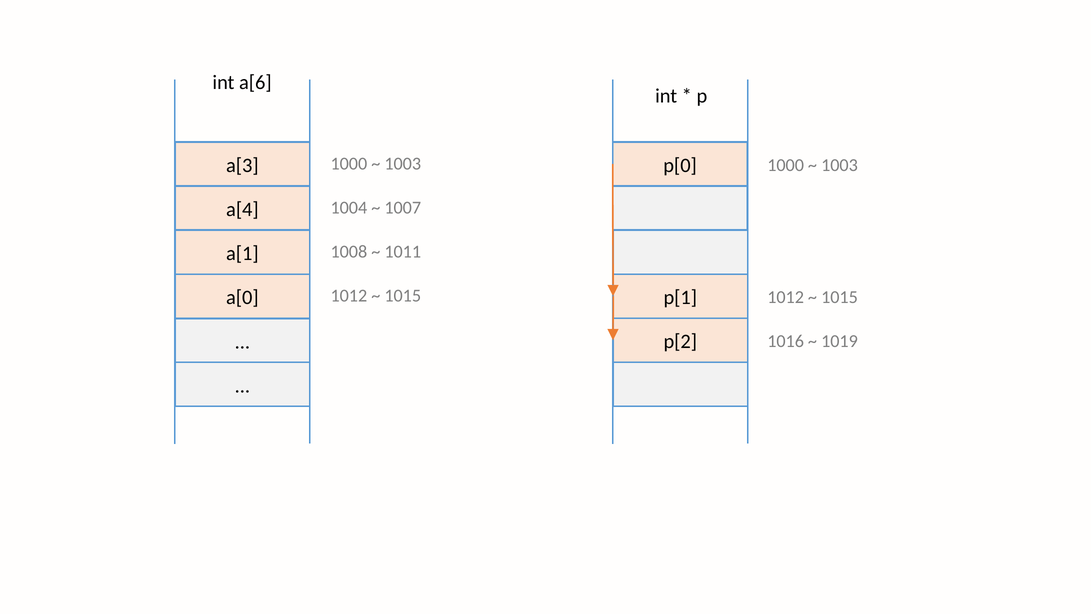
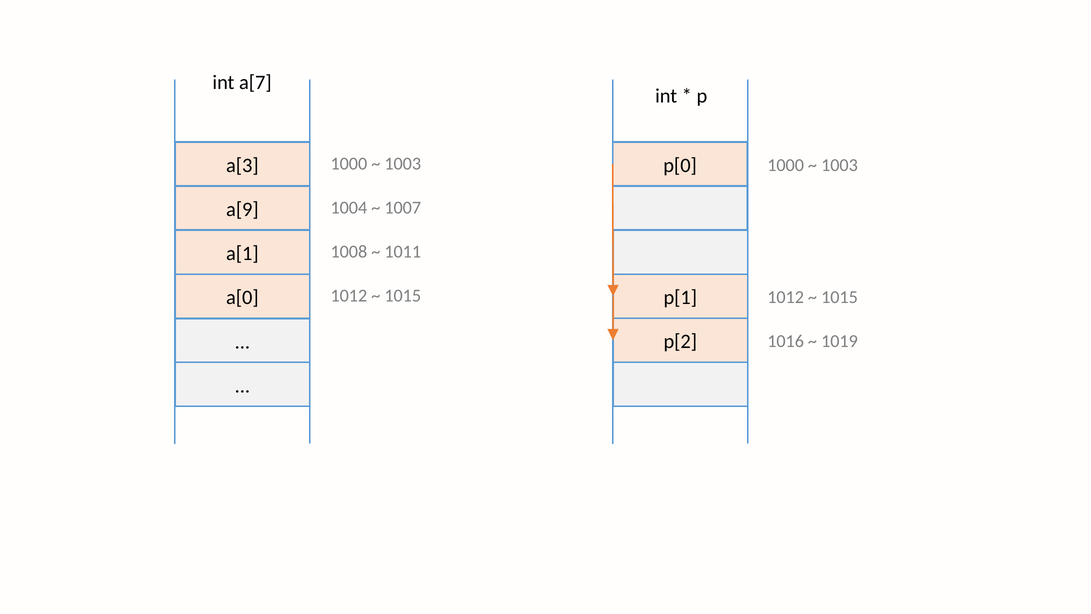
a[6: a[6 -> a[7
a[4: a[4 -> a[9
